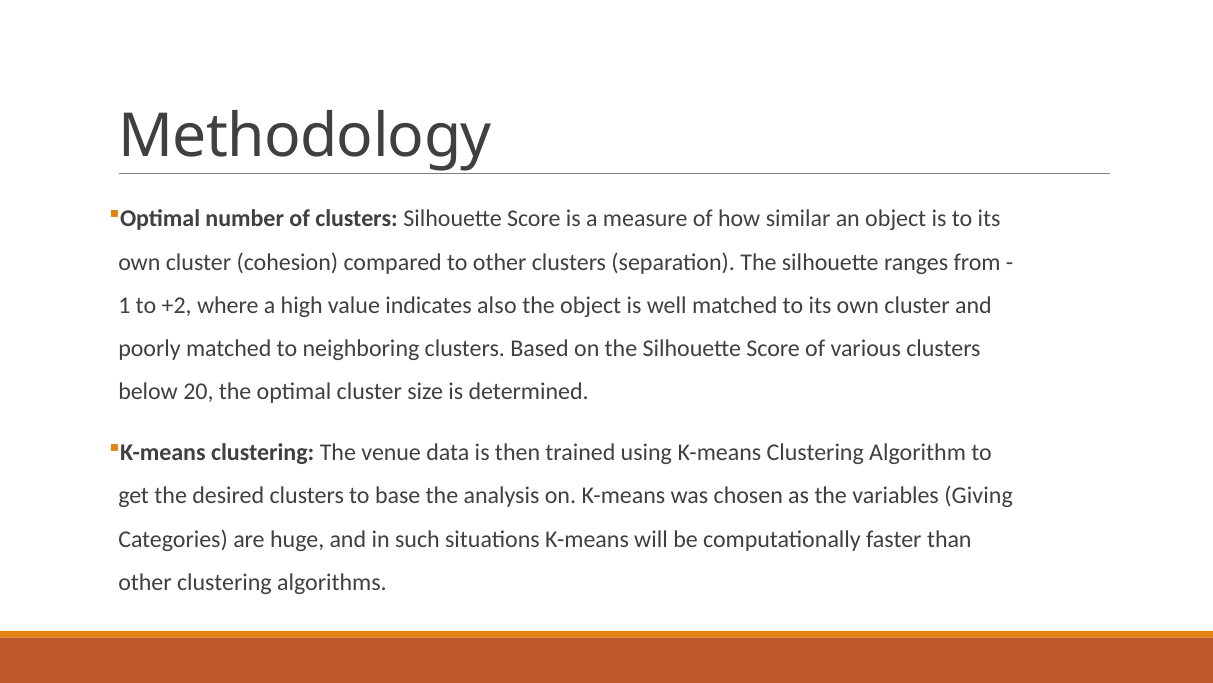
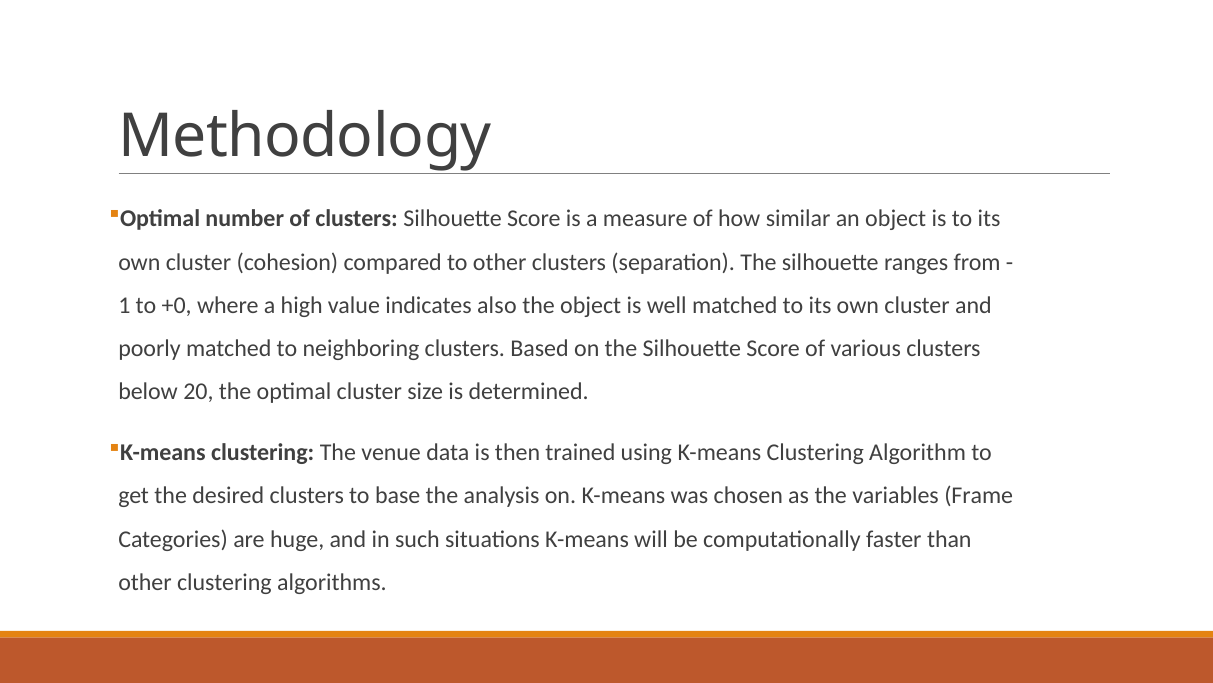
+2: +2 -> +0
Giving: Giving -> Frame
